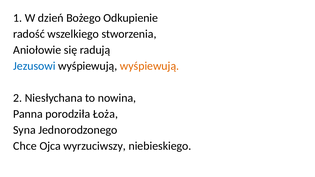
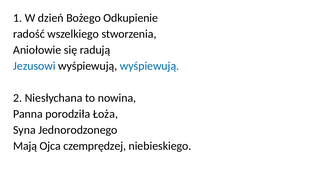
wyśpiewują at (150, 66) colour: orange -> blue
Chce: Chce -> Mają
wyrzuciwszy: wyrzuciwszy -> czemprędzej
